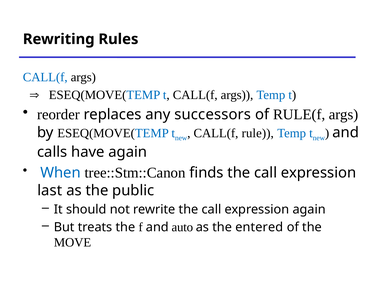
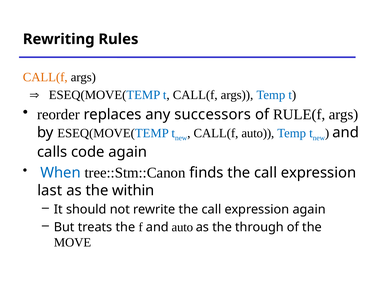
CALL(f at (45, 77) colour: blue -> orange
CALL(f rule: rule -> auto
have: have -> code
public: public -> within
entered: entered -> through
